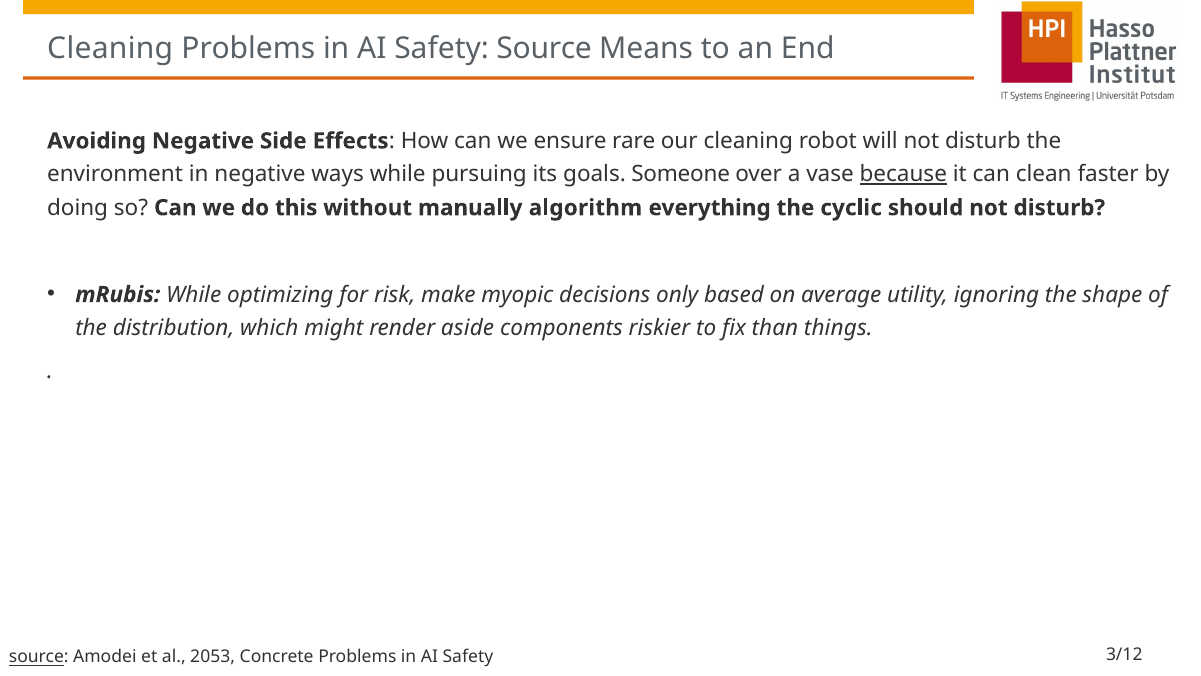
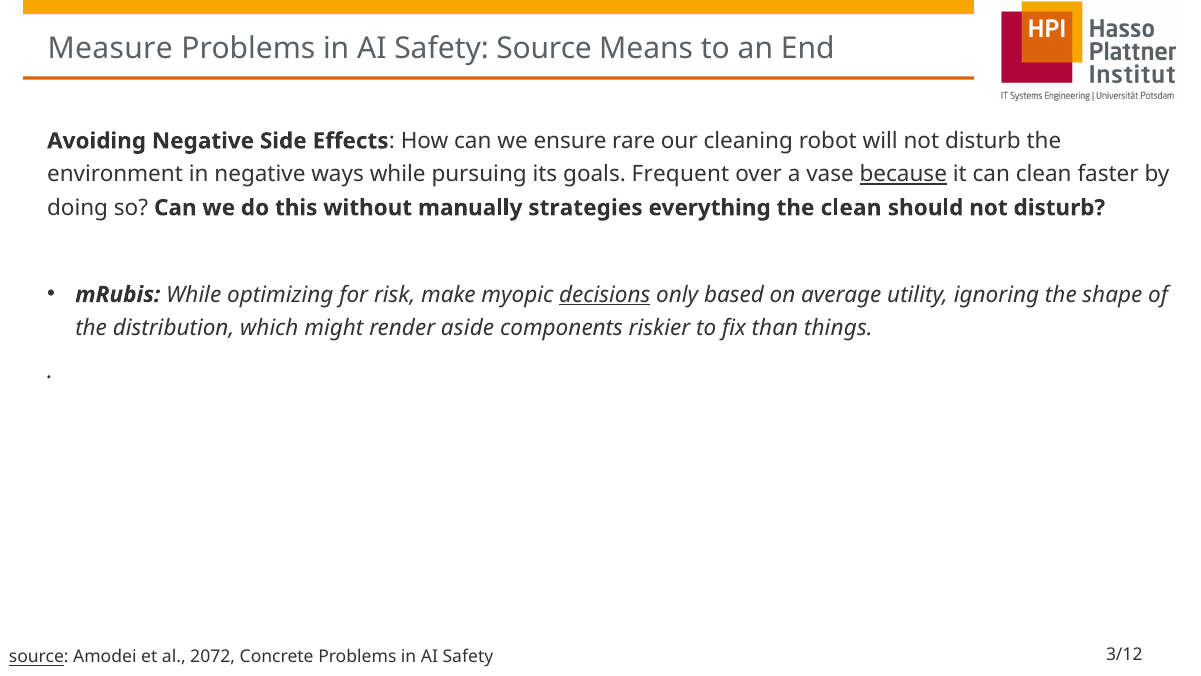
Cleaning at (110, 48): Cleaning -> Measure
Someone: Someone -> Frequent
algorithm: algorithm -> strategies
the cyclic: cyclic -> clean
decisions underline: none -> present
2053: 2053 -> 2072
